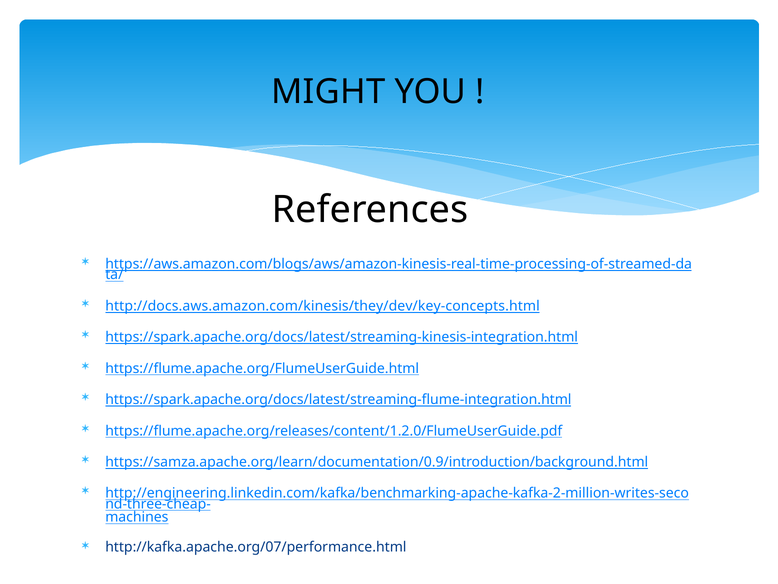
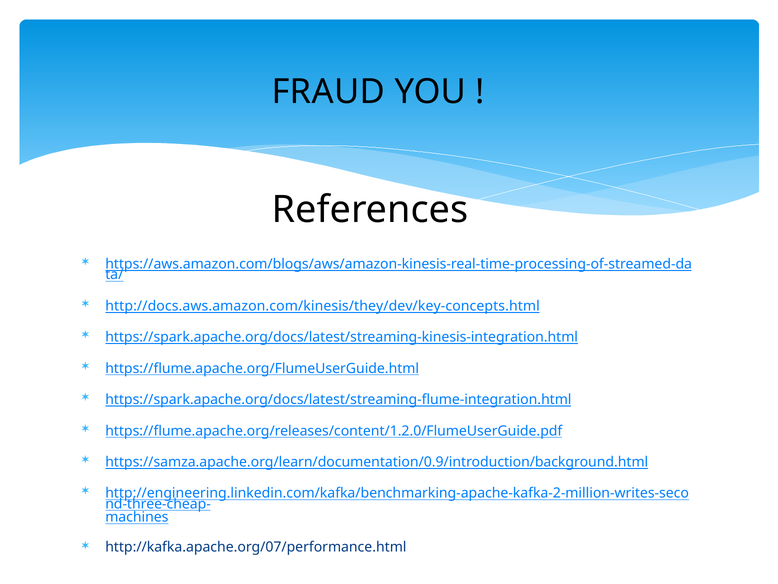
MIGHT: MIGHT -> FRAUD
